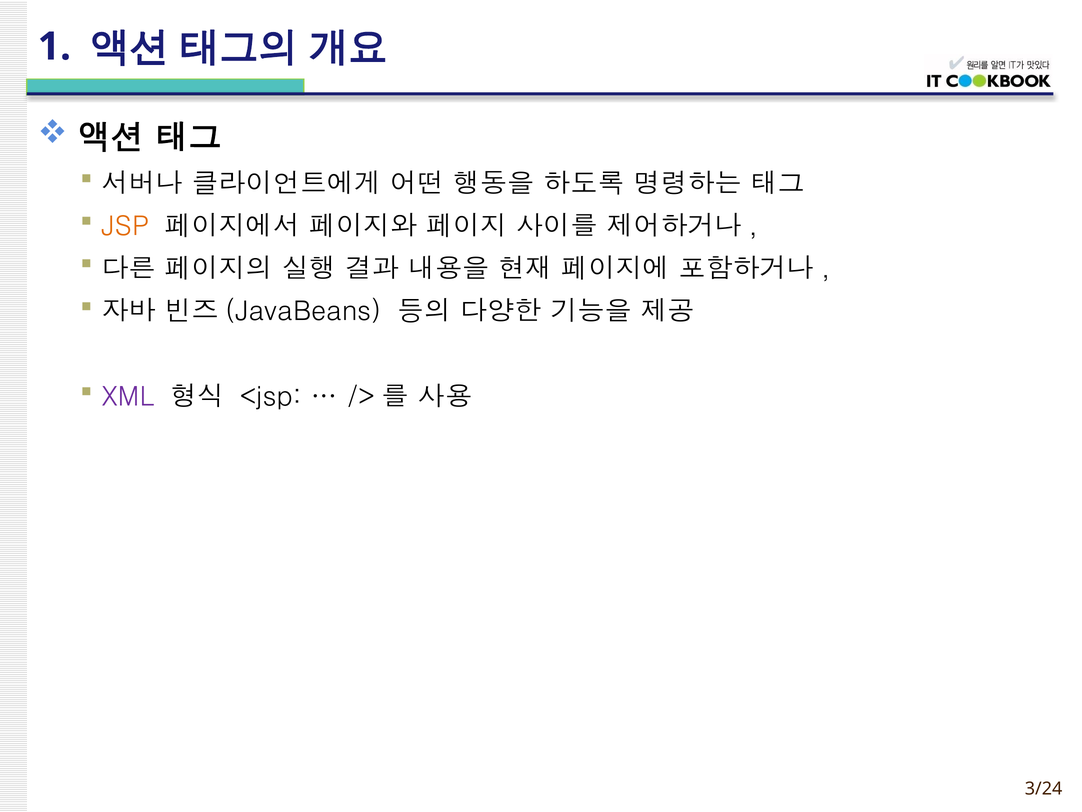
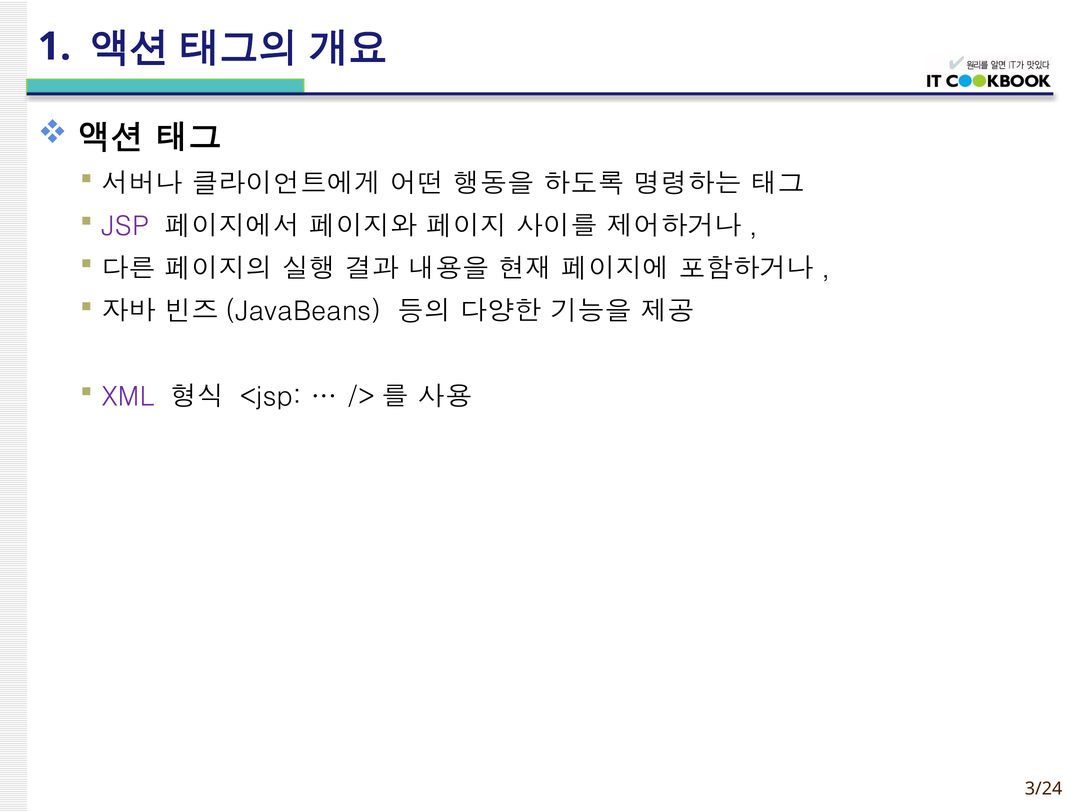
JSP colour: orange -> purple
